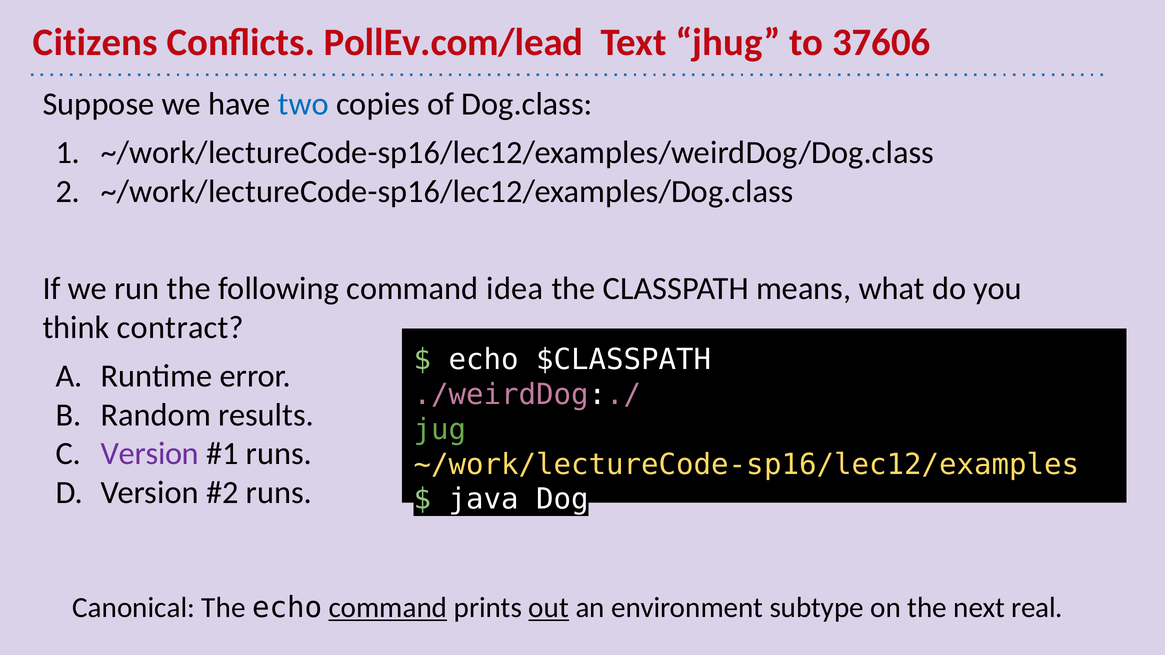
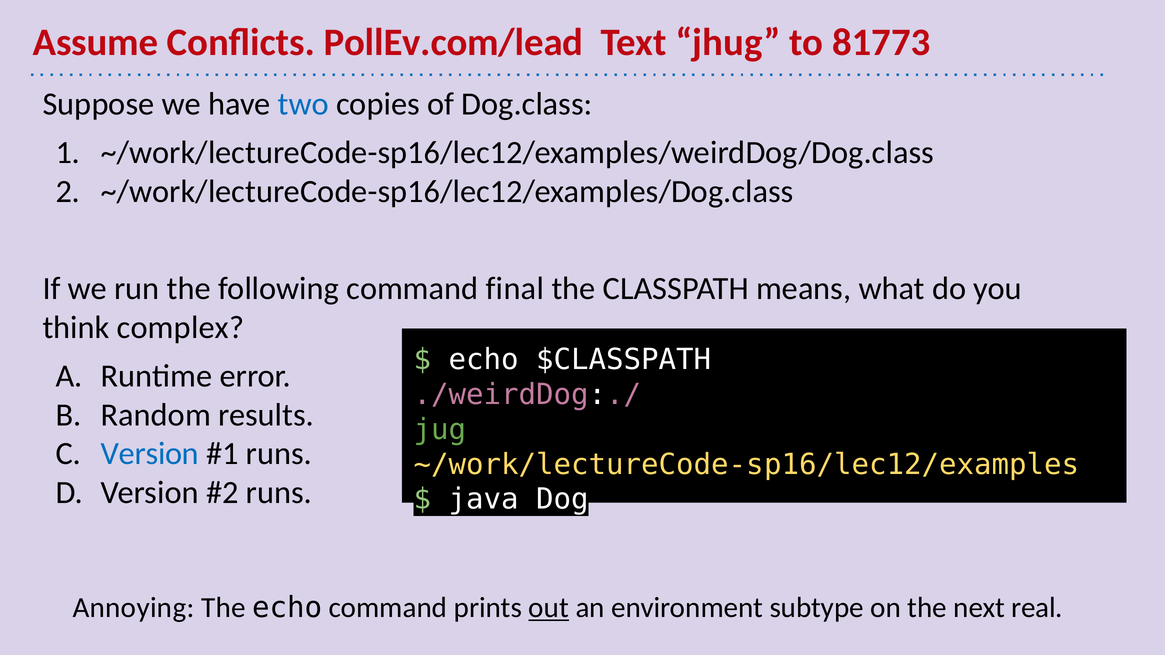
Citizens: Citizens -> Assume
37606: 37606 -> 81773
idea: idea -> final
contract: contract -> complex
Version at (150, 454) colour: purple -> blue
Canonical: Canonical -> Annoying
command at (388, 608) underline: present -> none
